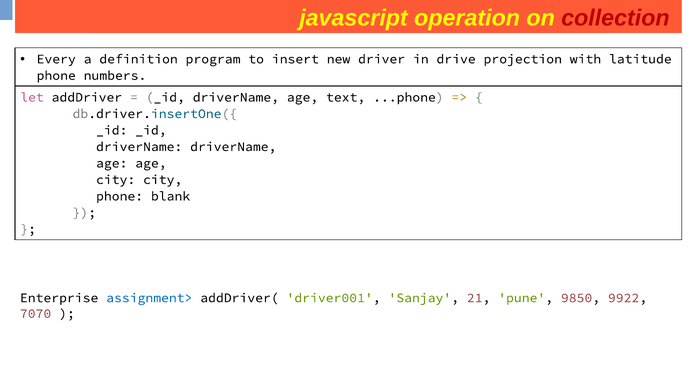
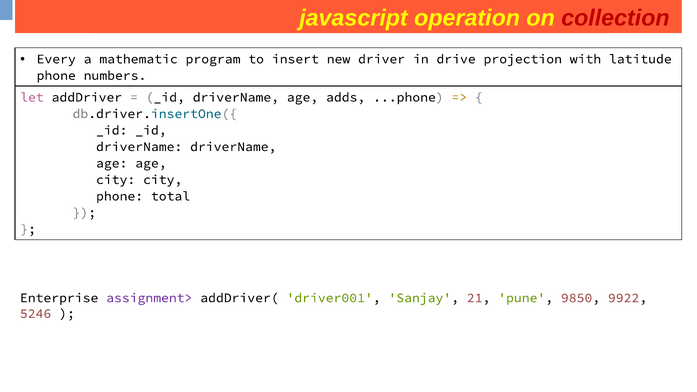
definition: definition -> mathematic
text: text -> adds
blank: blank -> total
assignment> colour: blue -> purple
7070: 7070 -> 5246
